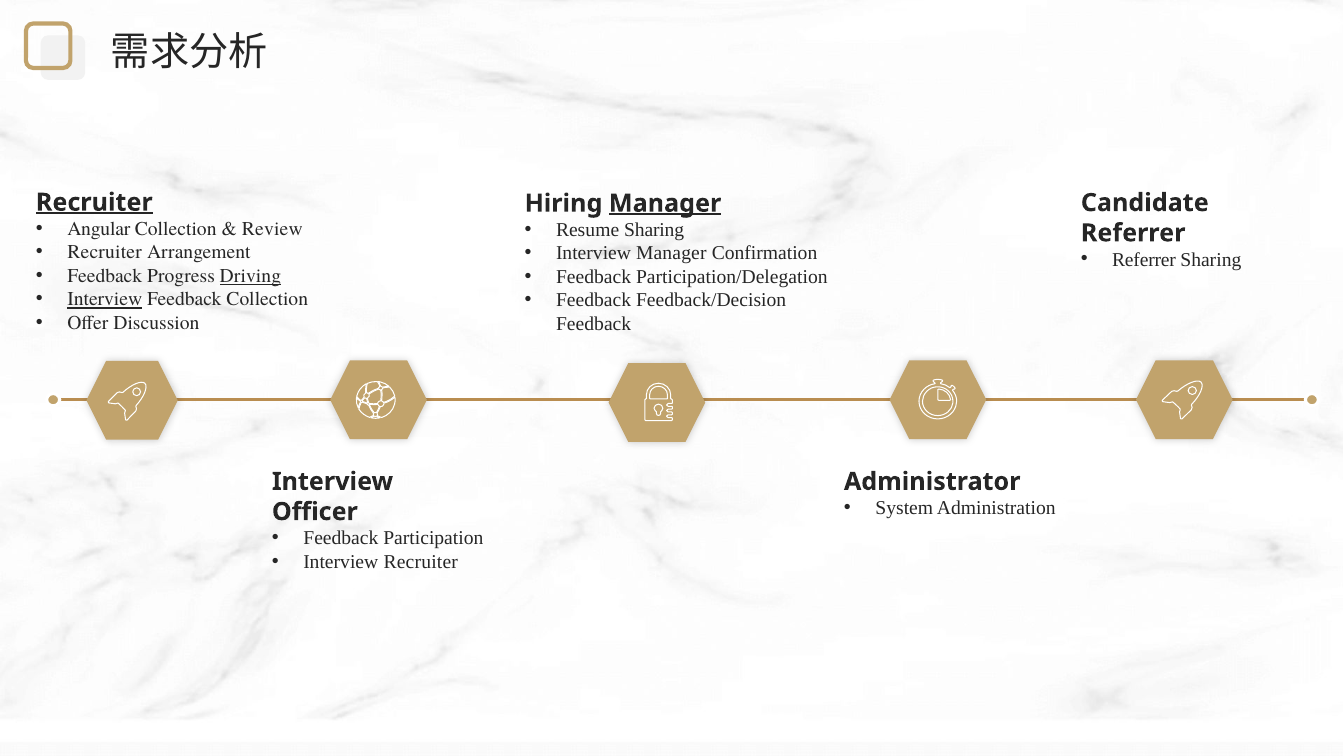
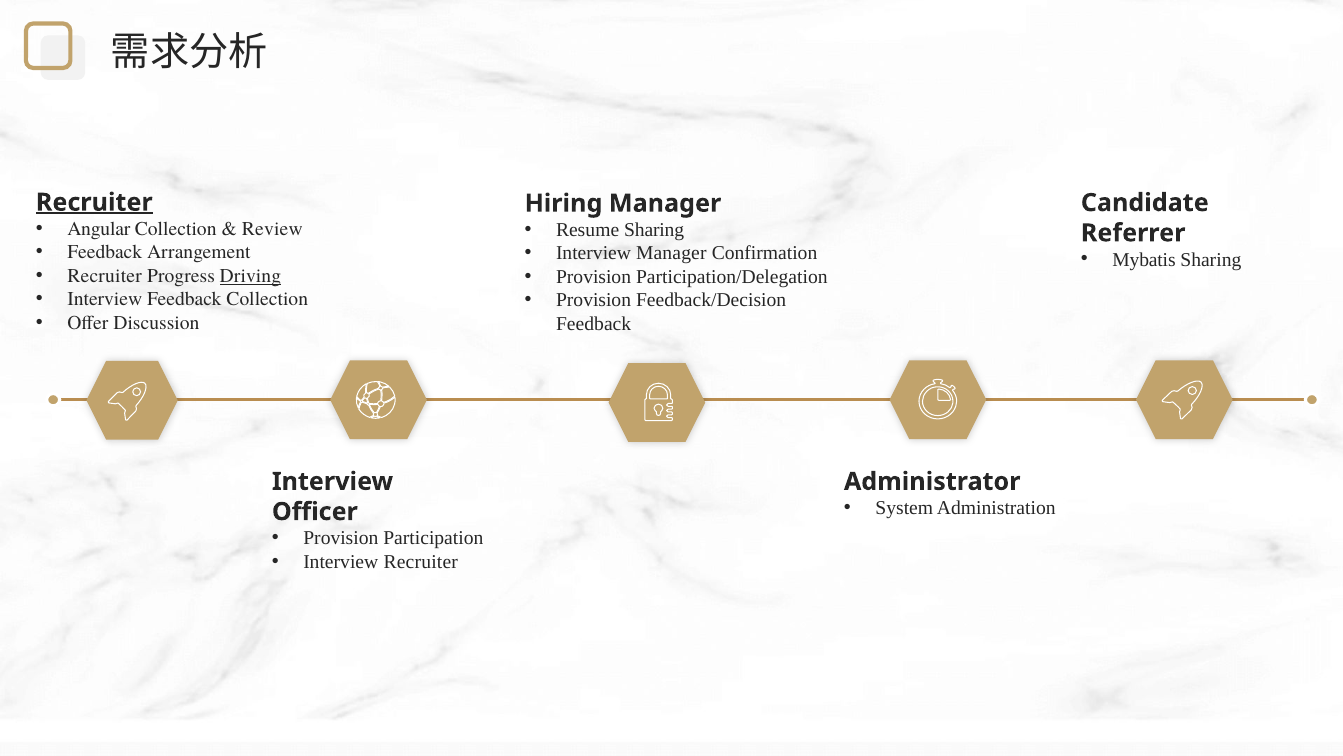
Manager at (665, 203) underline: present -> none
Recruiter at (105, 252): Recruiter -> Feedback
Referrer at (1144, 259): Referrer -> Mybatis
Feedback at (105, 276): Feedback -> Recruiter
Feedback at (594, 277): Feedback -> Provision
Interview at (105, 299) underline: present -> none
Feedback at (594, 300): Feedback -> Provision
Feedback at (341, 538): Feedback -> Provision
